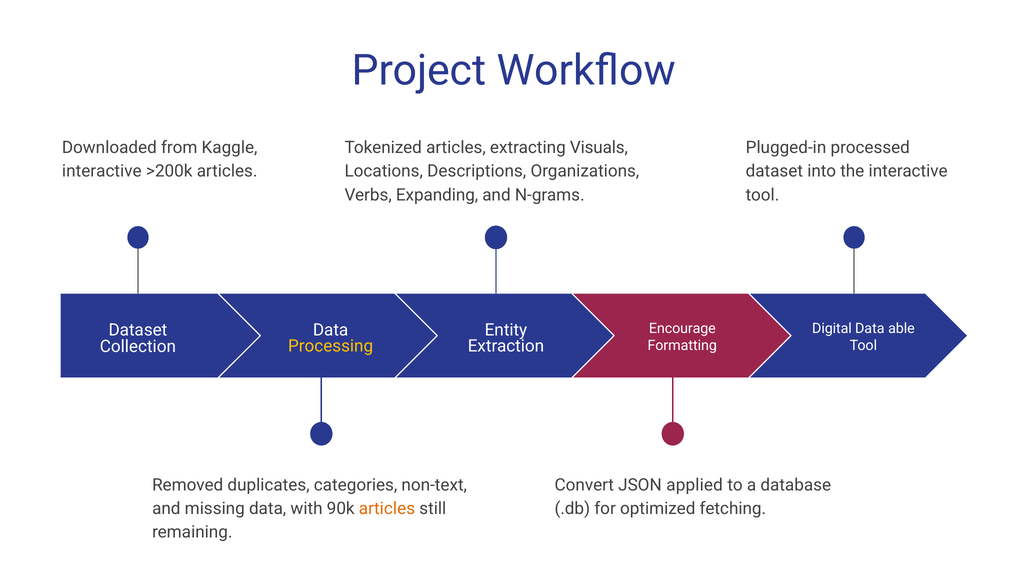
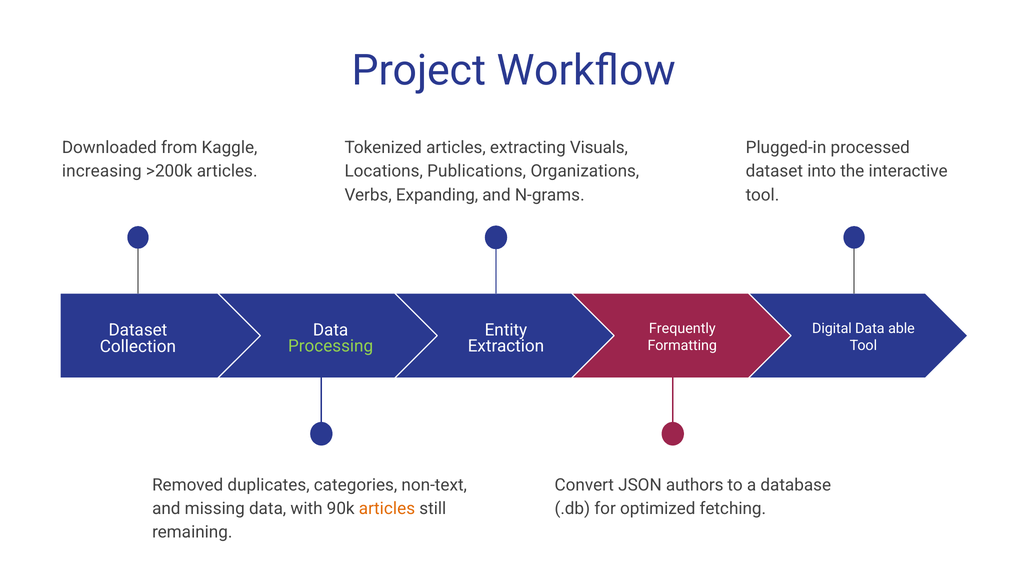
interactive at (102, 171): interactive -> increasing
Descriptions: Descriptions -> Publications
Encourage: Encourage -> Frequently
Processing colour: yellow -> light green
applied: applied -> authors
